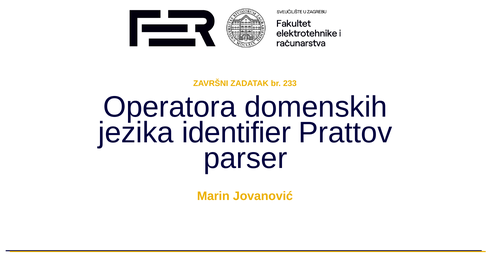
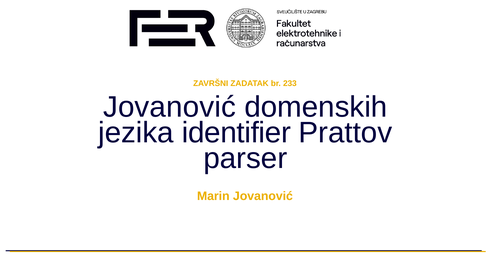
Operatora at (170, 107): Operatora -> Jovanović
